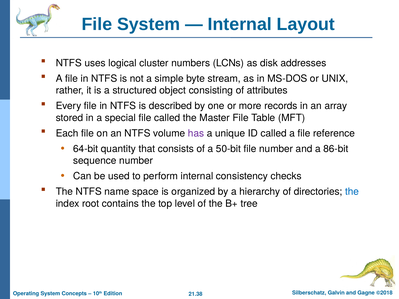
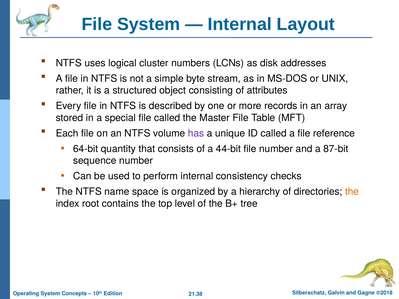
50-bit: 50-bit -> 44-bit
86-bit: 86-bit -> 87-bit
the at (352, 192) colour: blue -> orange
